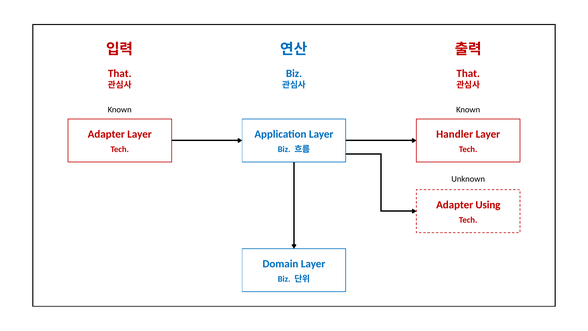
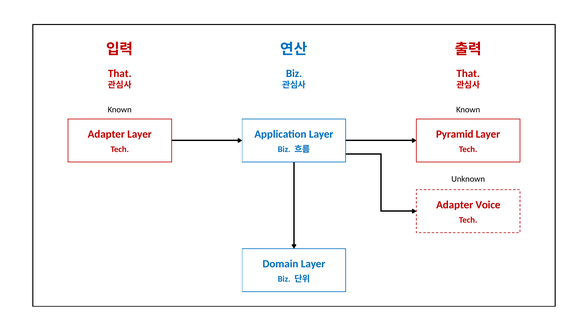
Handler: Handler -> Pyramid
Using: Using -> Voice
